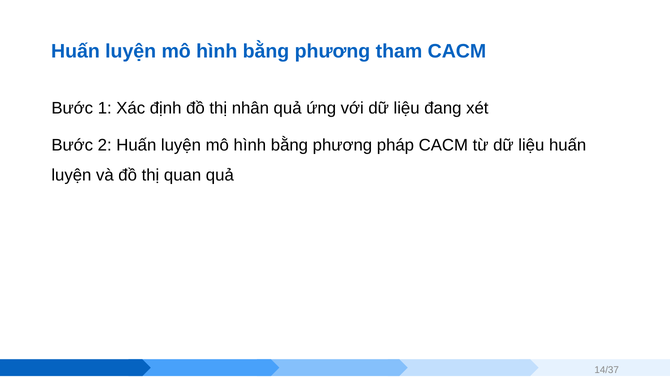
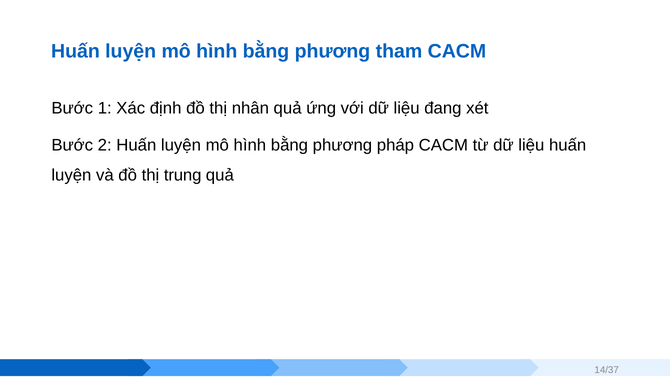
quan: quan -> trung
